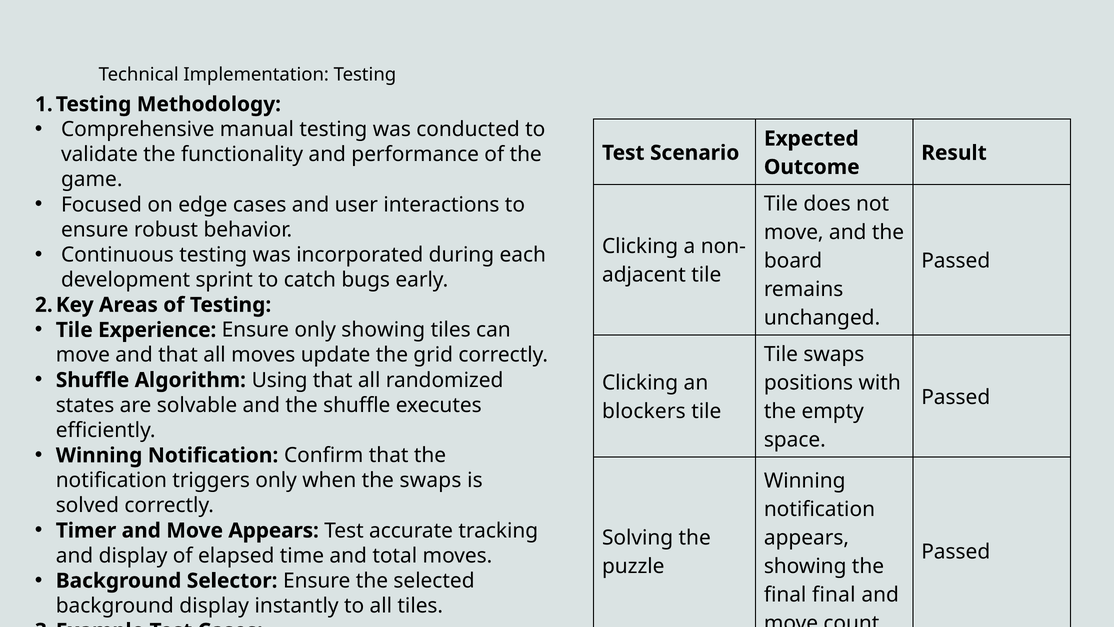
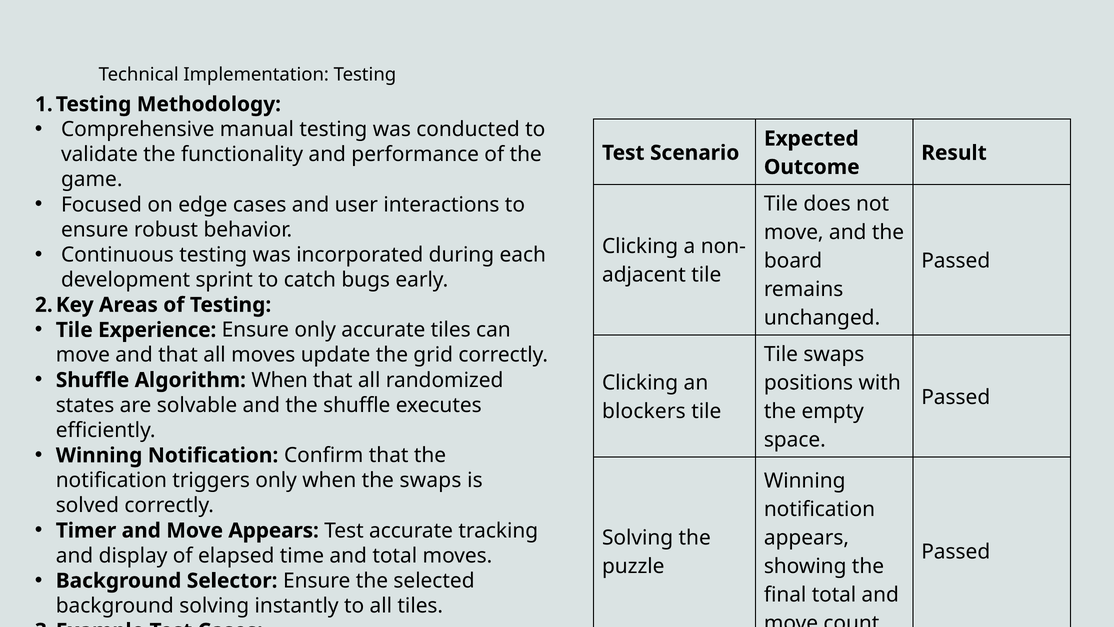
only showing: showing -> accurate
Algorithm Using: Using -> When
final final: final -> total
background display: display -> solving
